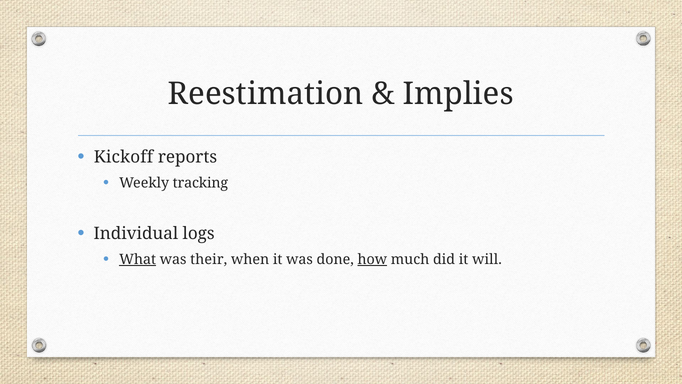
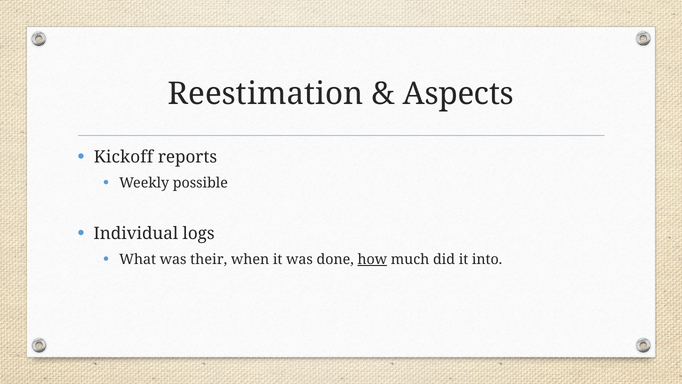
Implies: Implies -> Aspects
tracking: tracking -> possible
What underline: present -> none
will: will -> into
